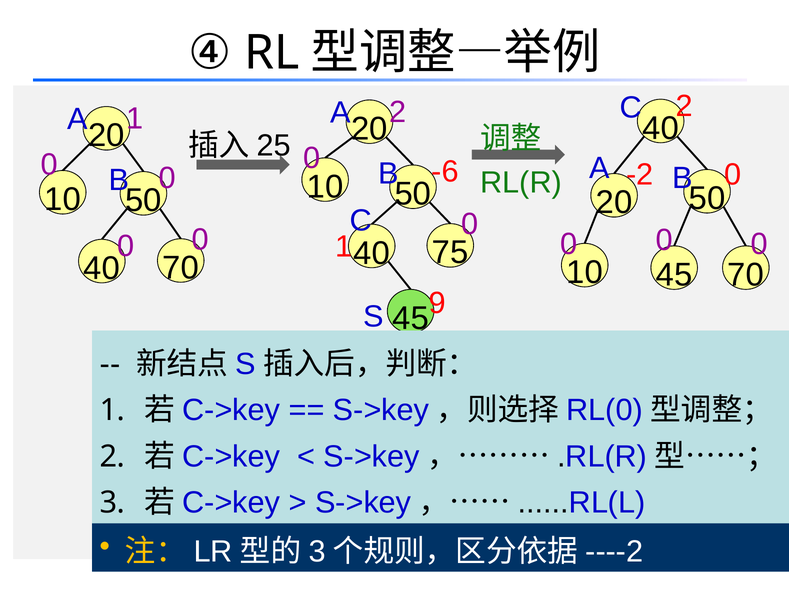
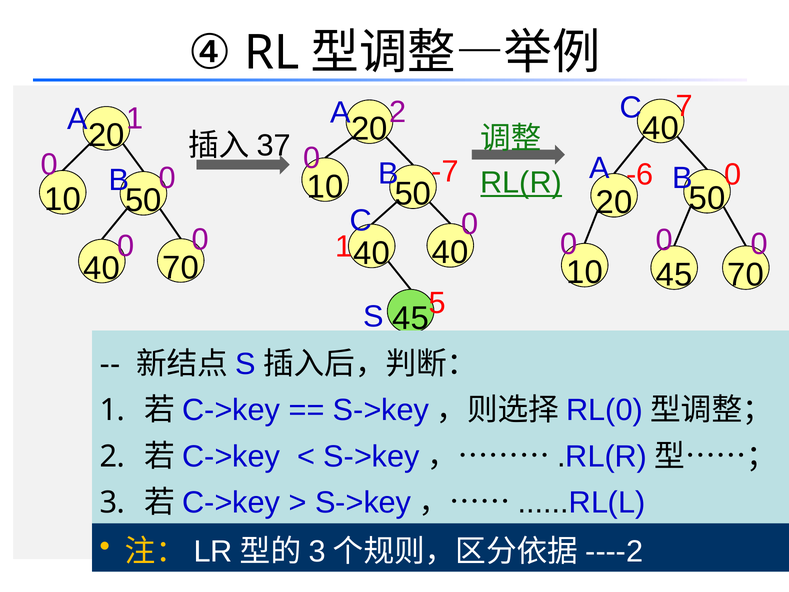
C 2: 2 -> 7
25: 25 -> 37
-2: -2 -> -6
-6: -6 -> -7
RL(R underline: none -> present
1 75: 75 -> 40
9: 9 -> 5
